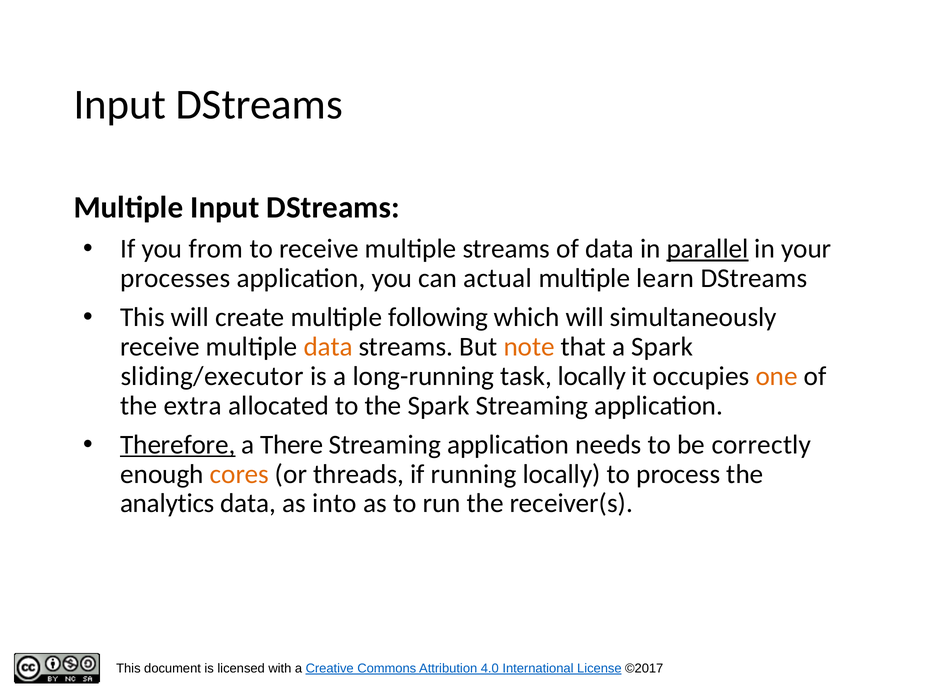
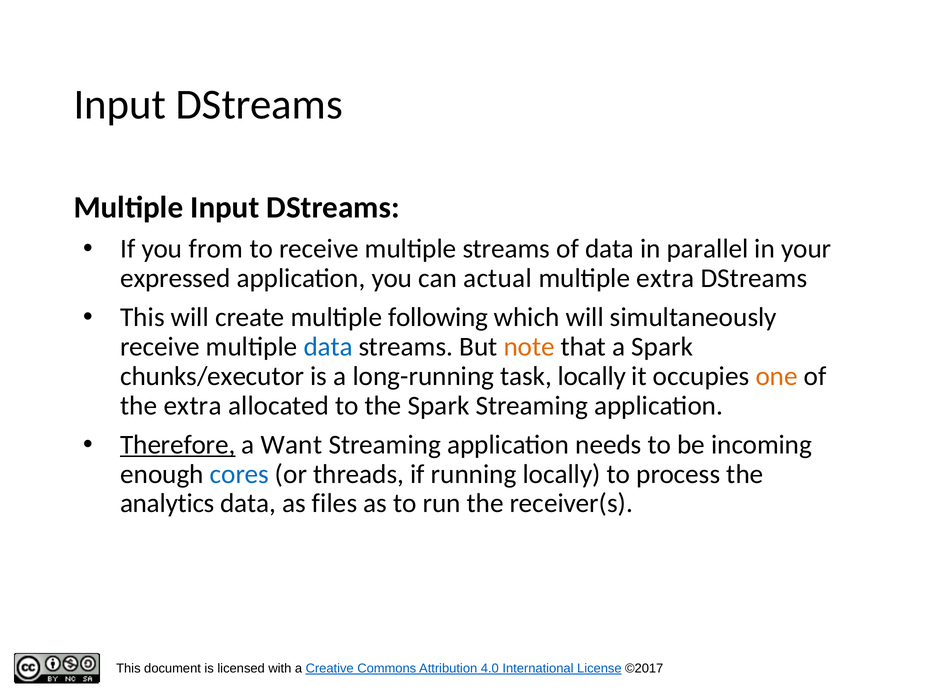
parallel underline: present -> none
processes: processes -> expressed
multiple learn: learn -> extra
data at (328, 347) colour: orange -> blue
sliding/executor: sliding/executor -> chunks/executor
There: There -> Want
correctly: correctly -> incoming
cores colour: orange -> blue
into: into -> files
